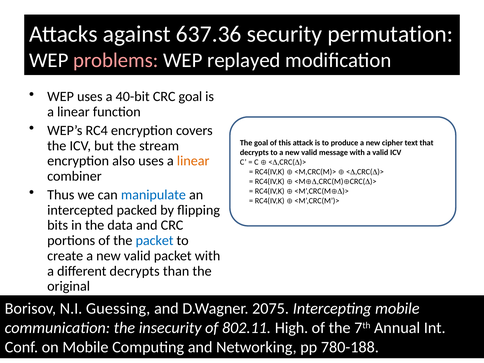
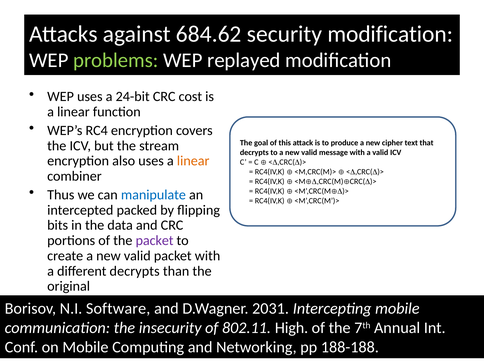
637.36: 637.36 -> 684.62
security permutation: permutation -> modification
problems colour: pink -> light green
40-bit: 40-bit -> 24-bit
CRC goal: goal -> cost
packet at (155, 241) colour: blue -> purple
Guessing: Guessing -> Software
2075: 2075 -> 2031
780-188: 780-188 -> 188-188
